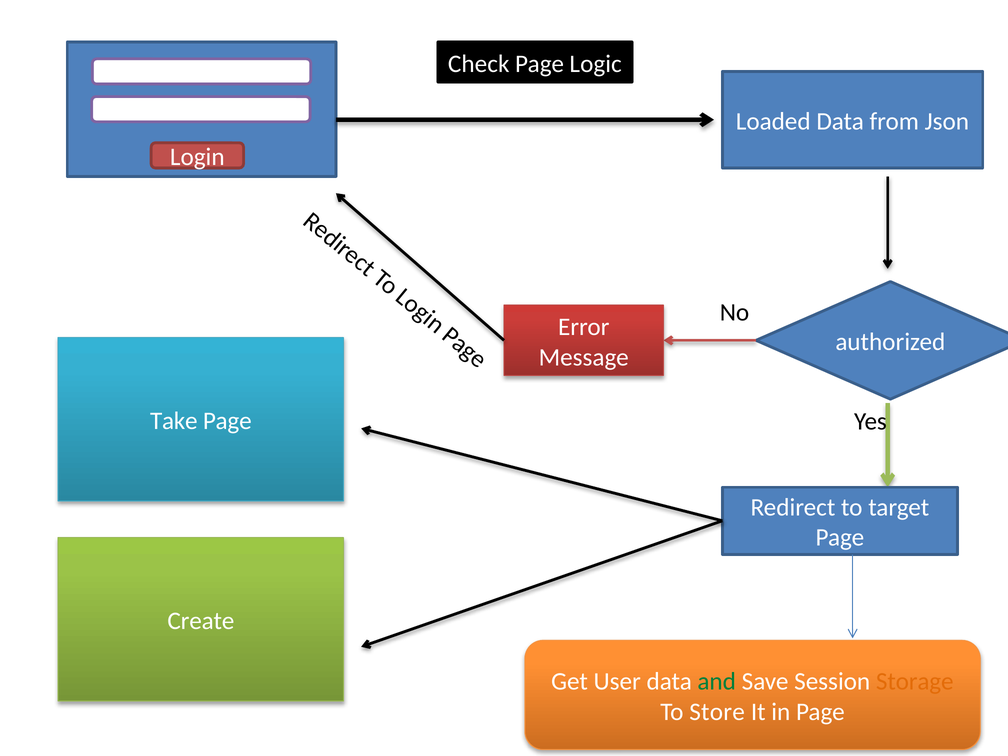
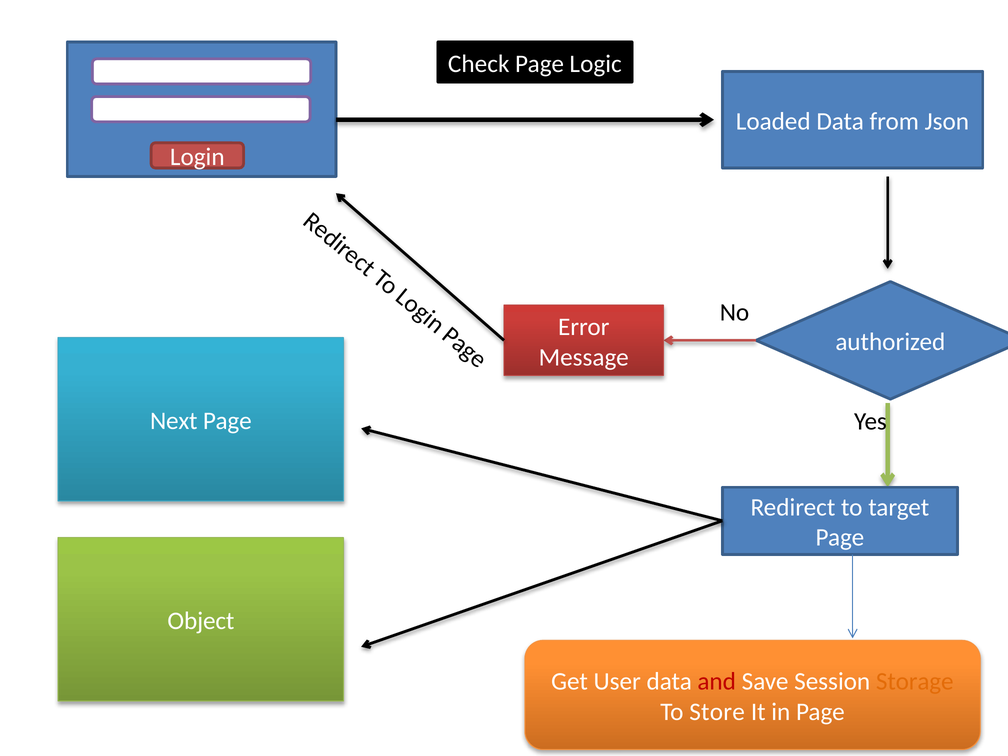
Take: Take -> Next
Create: Create -> Object
and colour: green -> red
